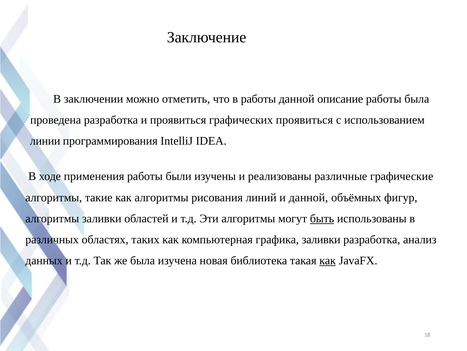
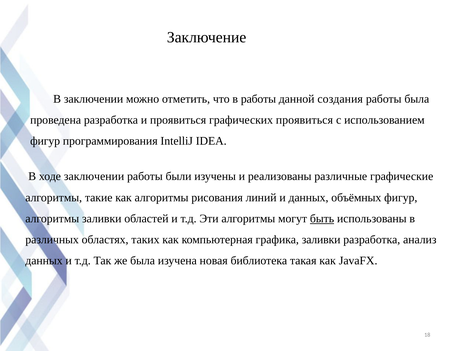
описание: описание -> создания
линии at (45, 141): линии -> фигур
ходе применения: применения -> заключении
и данной: данной -> данных
как at (328, 260) underline: present -> none
